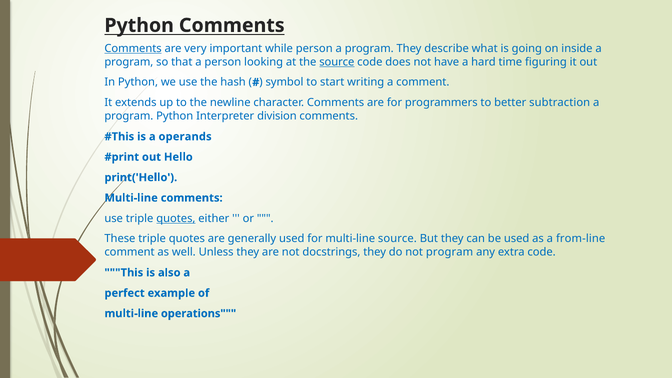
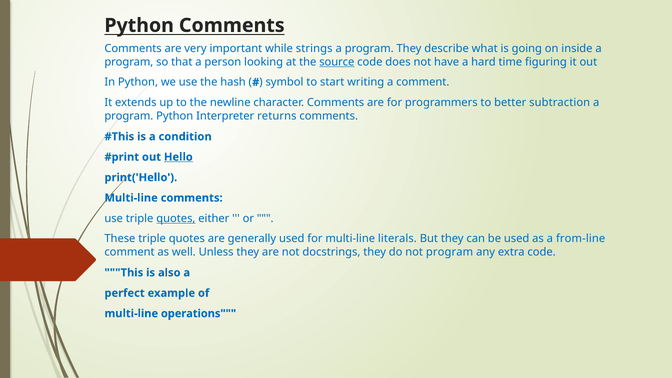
Comments at (133, 48) underline: present -> none
while person: person -> strings
division: division -> returns
operands: operands -> condition
Hello underline: none -> present
multi-line source: source -> literals
